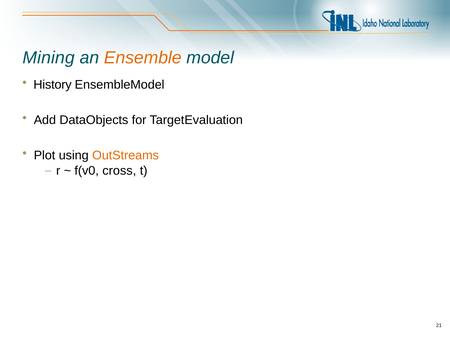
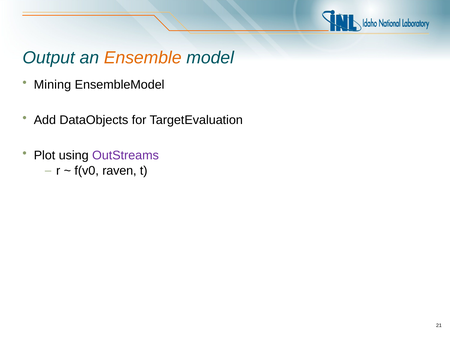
Mining: Mining -> Output
History: History -> Mining
OutStreams colour: orange -> purple
cross: cross -> raven
